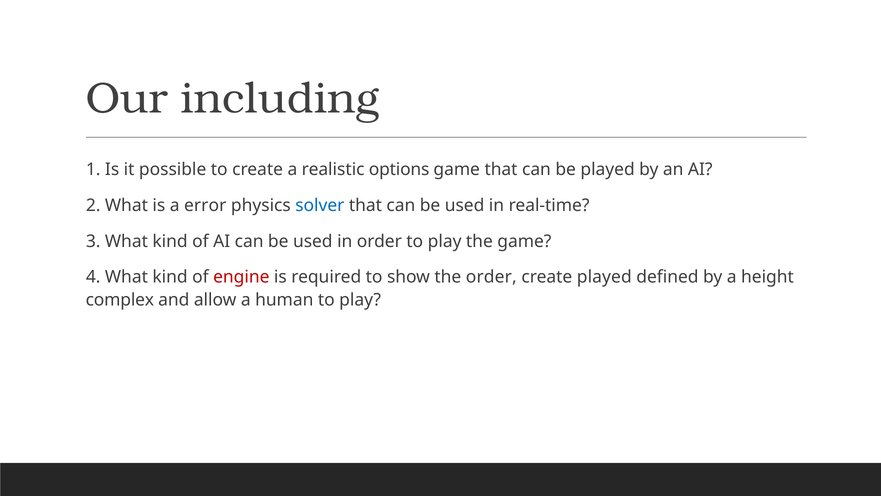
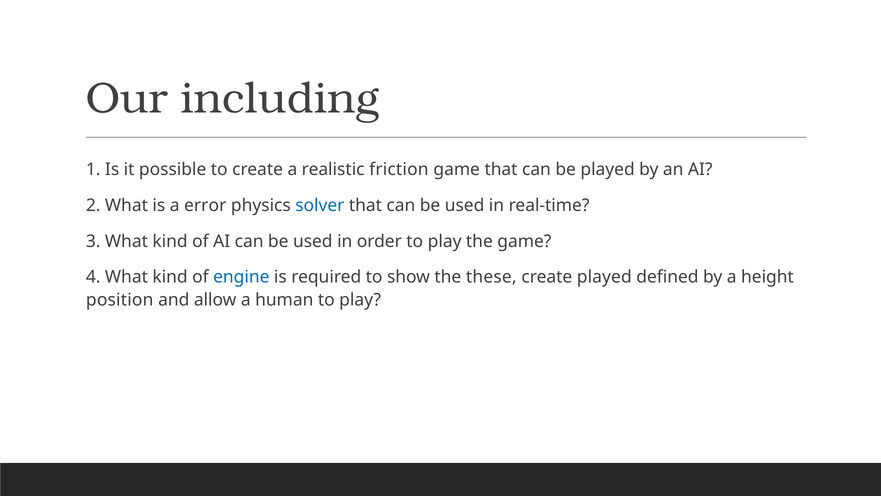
options: options -> friction
engine colour: red -> blue
the order: order -> these
complex: complex -> position
